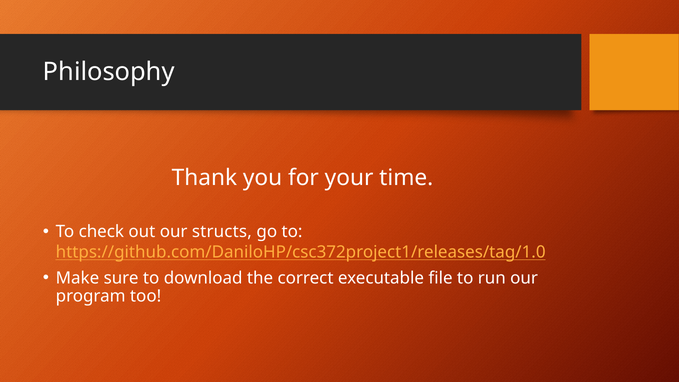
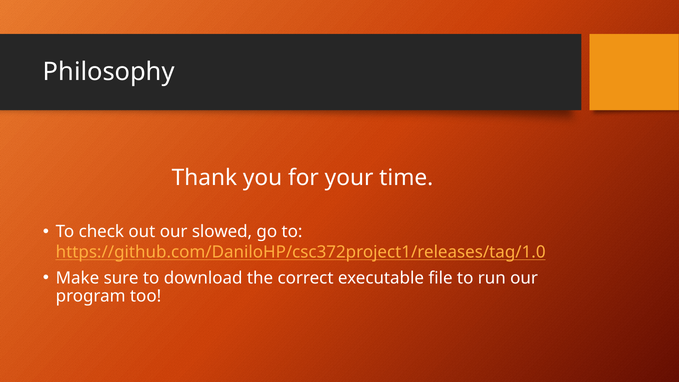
structs: structs -> slowed
